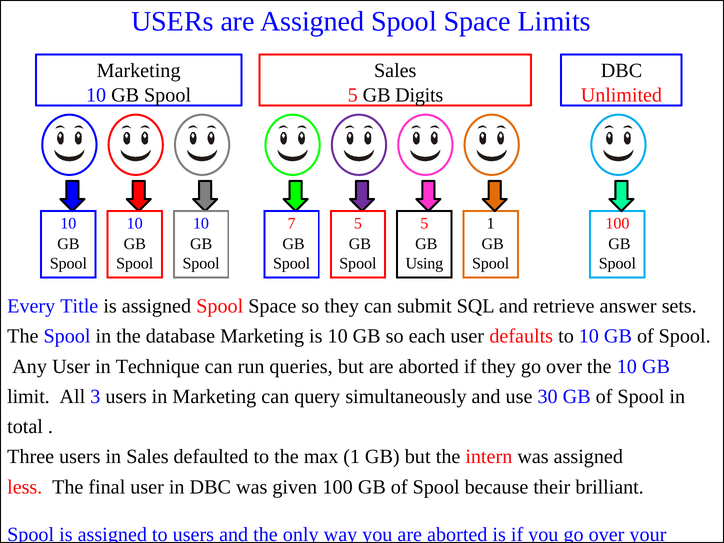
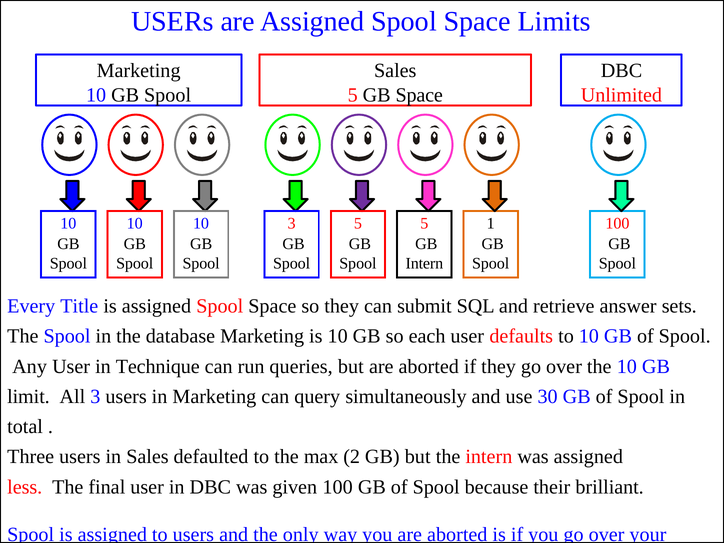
GB Digits: Digits -> Space
10 7: 7 -> 3
Spool Using: Using -> Intern
max 1: 1 -> 2
